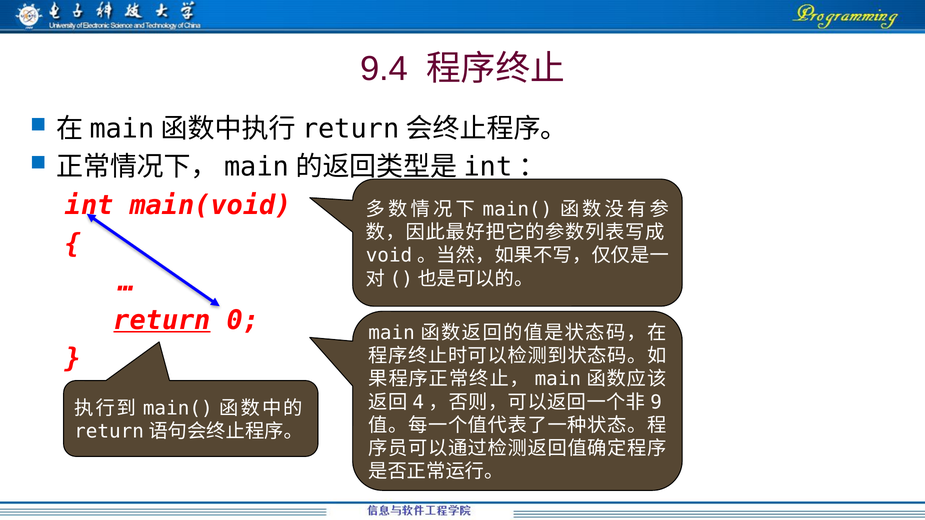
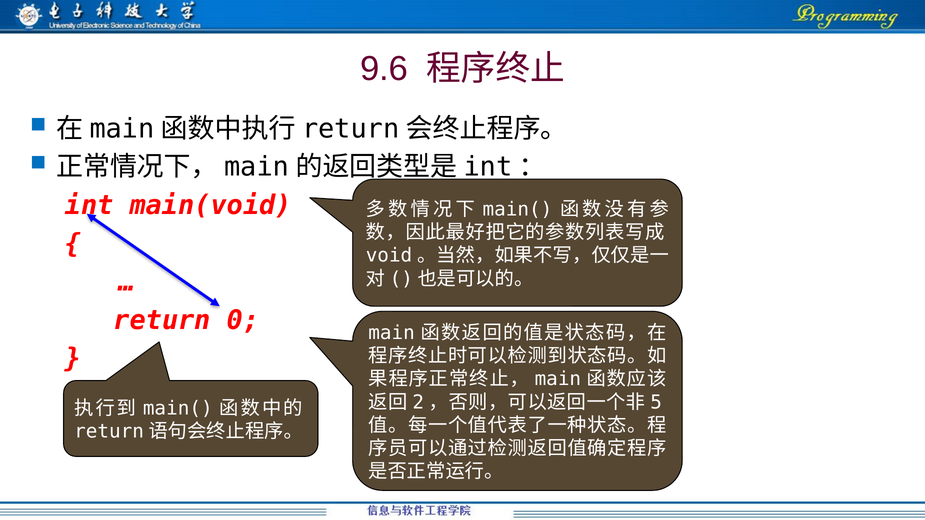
9.4: 9.4 -> 9.6
return underline: present -> none
4: 4 -> 2
9: 9 -> 5
